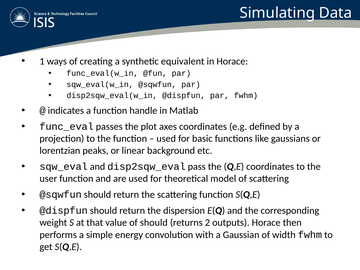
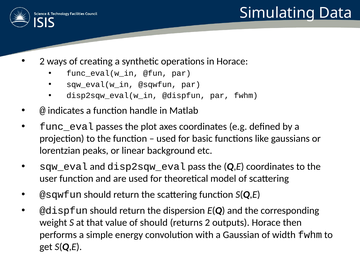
1 at (42, 61): 1 -> 2
equivalent: equivalent -> operations
